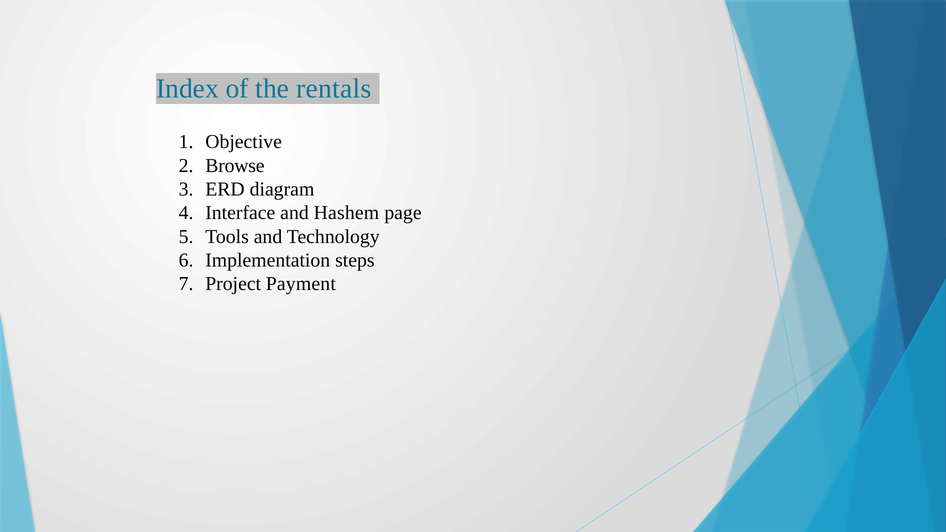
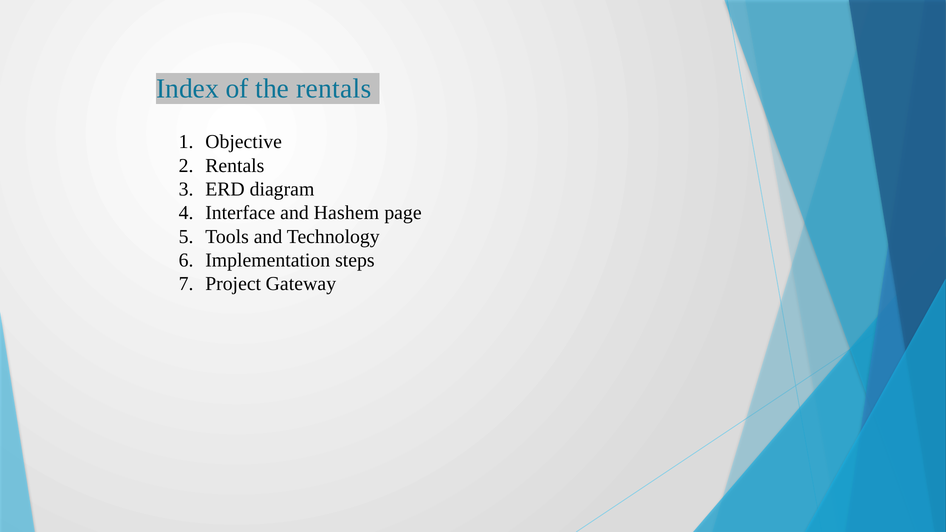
Browse at (235, 166): Browse -> Rentals
Payment: Payment -> Gateway
